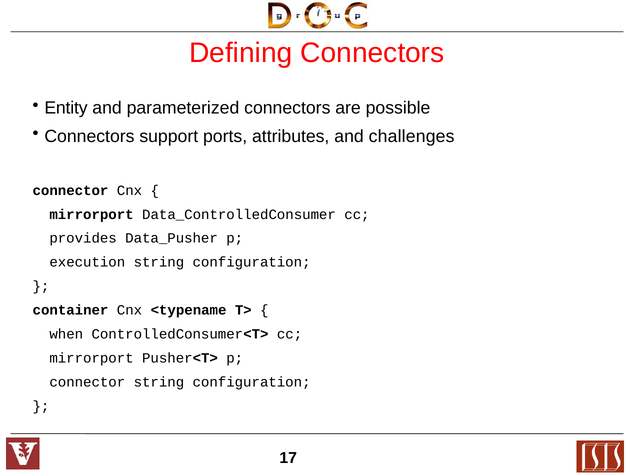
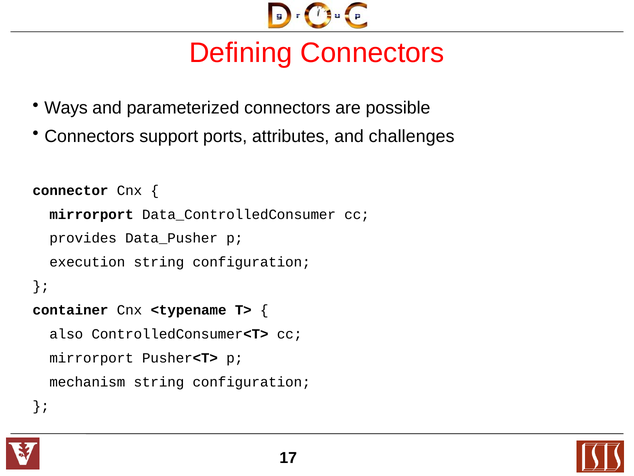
Entity: Entity -> Ways
when: when -> also
connector at (87, 382): connector -> mechanism
